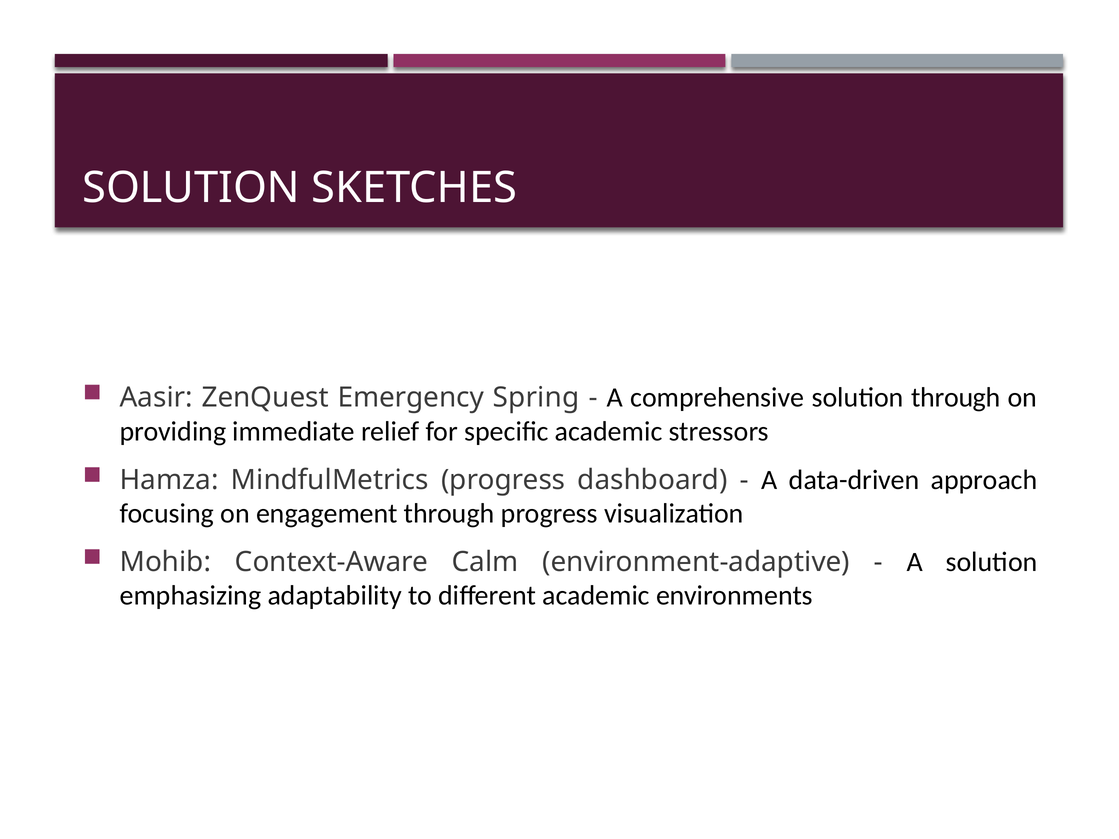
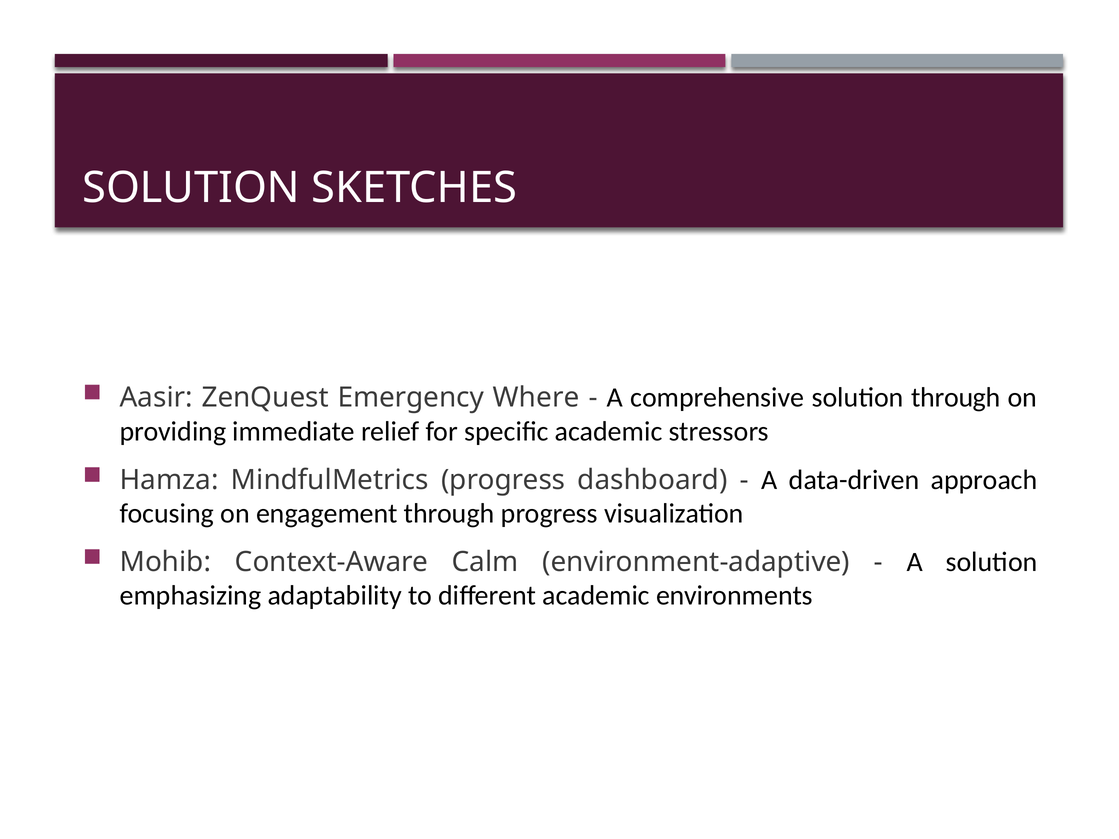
Spring: Spring -> Where
